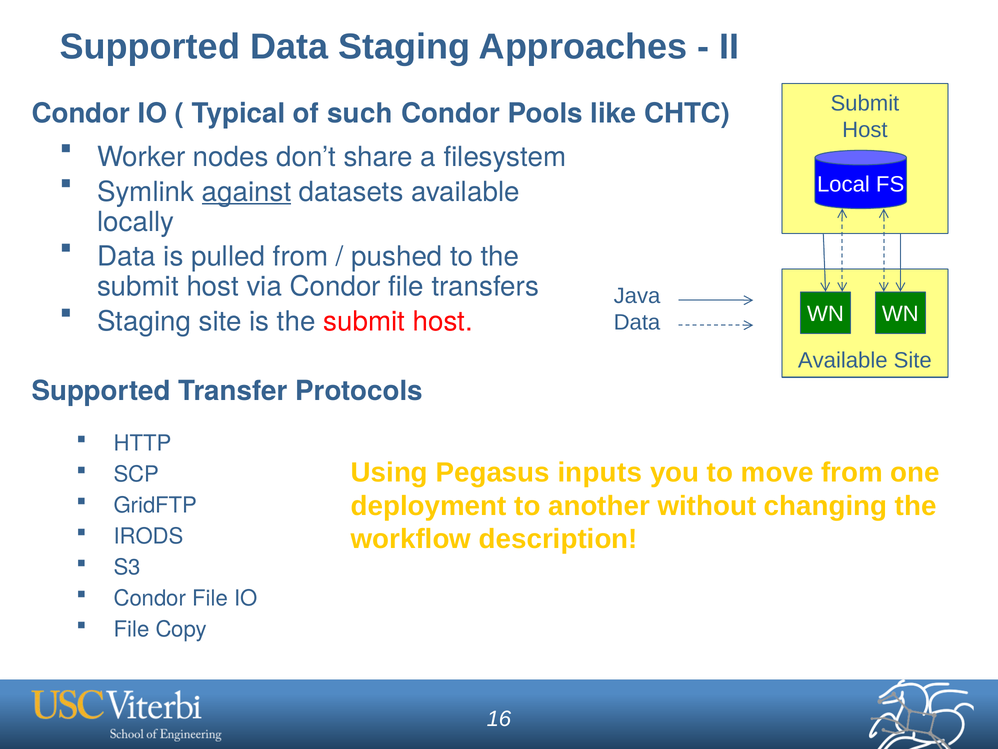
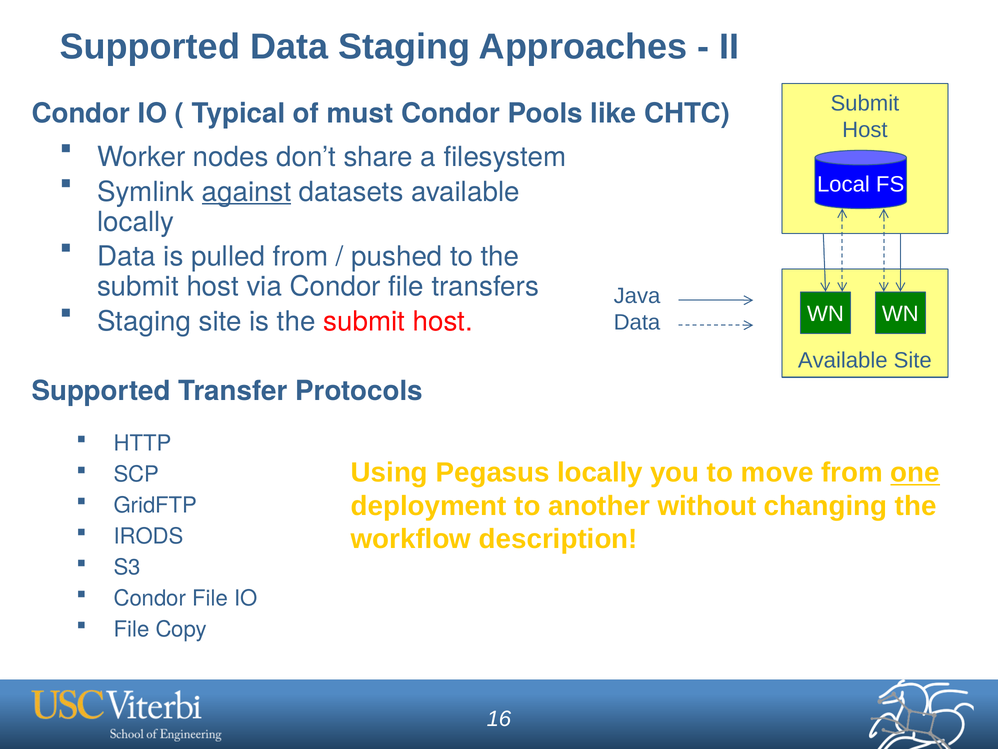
such: such -> must
Pegasus inputs: inputs -> locally
one underline: none -> present
